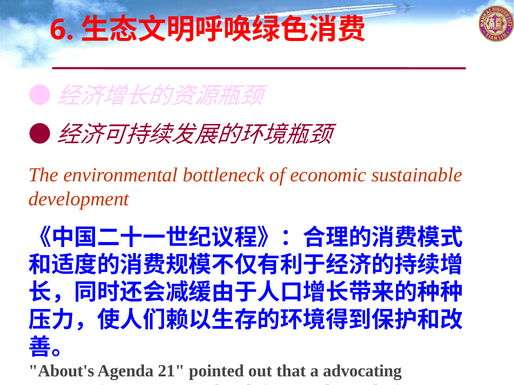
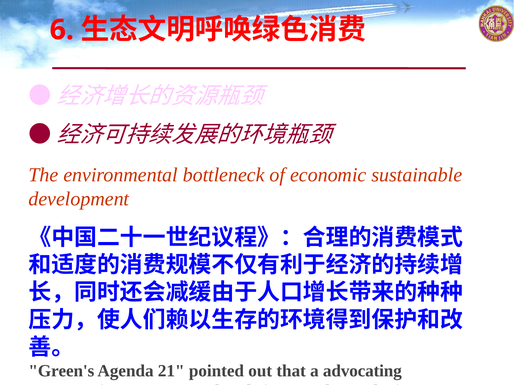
About's: About's -> Green's
